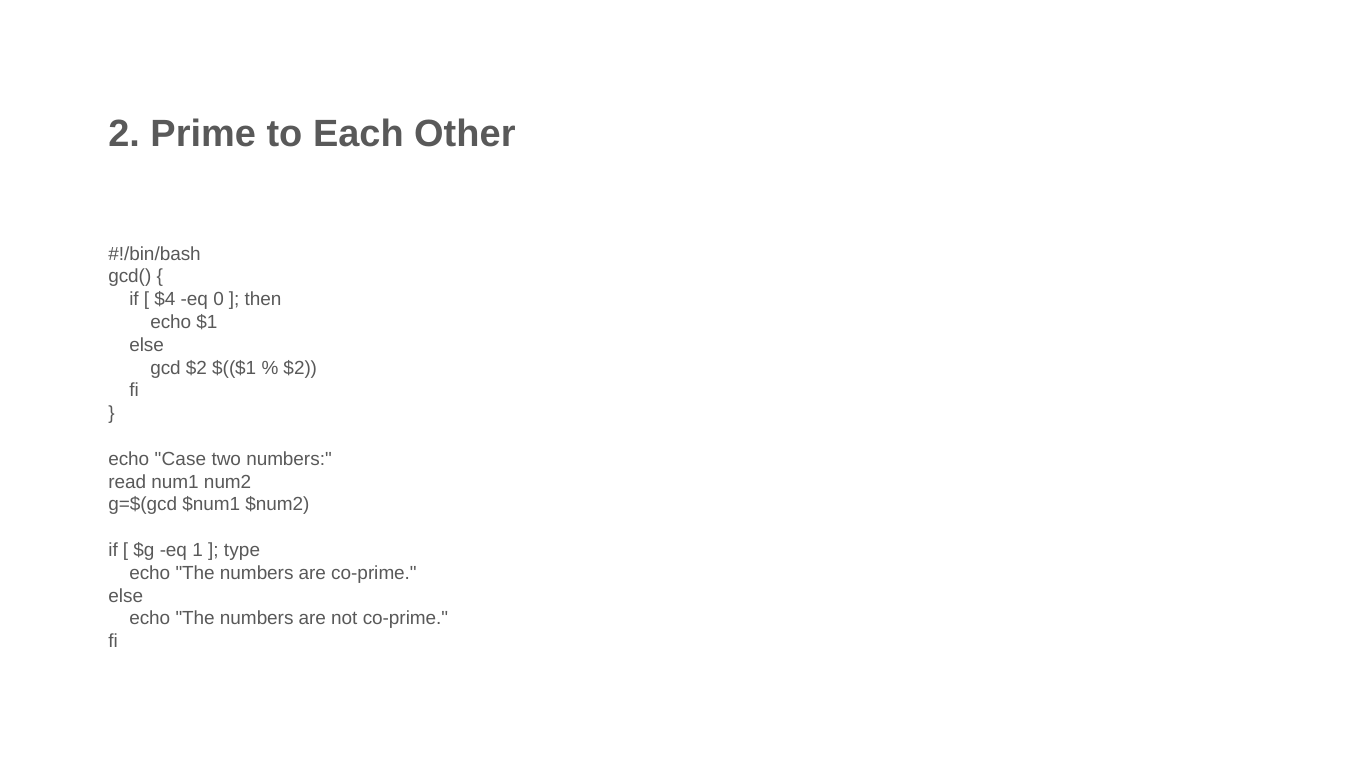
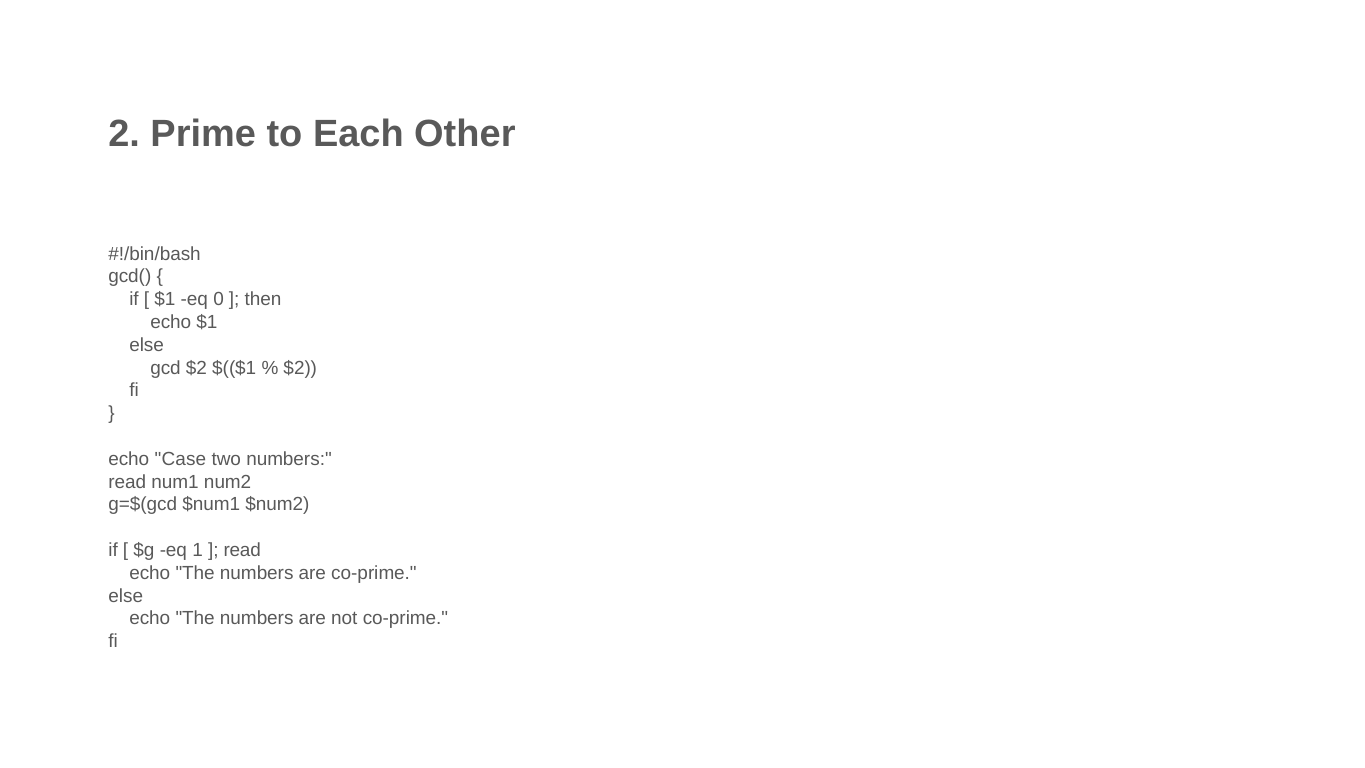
$4 at (165, 299): $4 -> $1
type at (242, 550): type -> read
